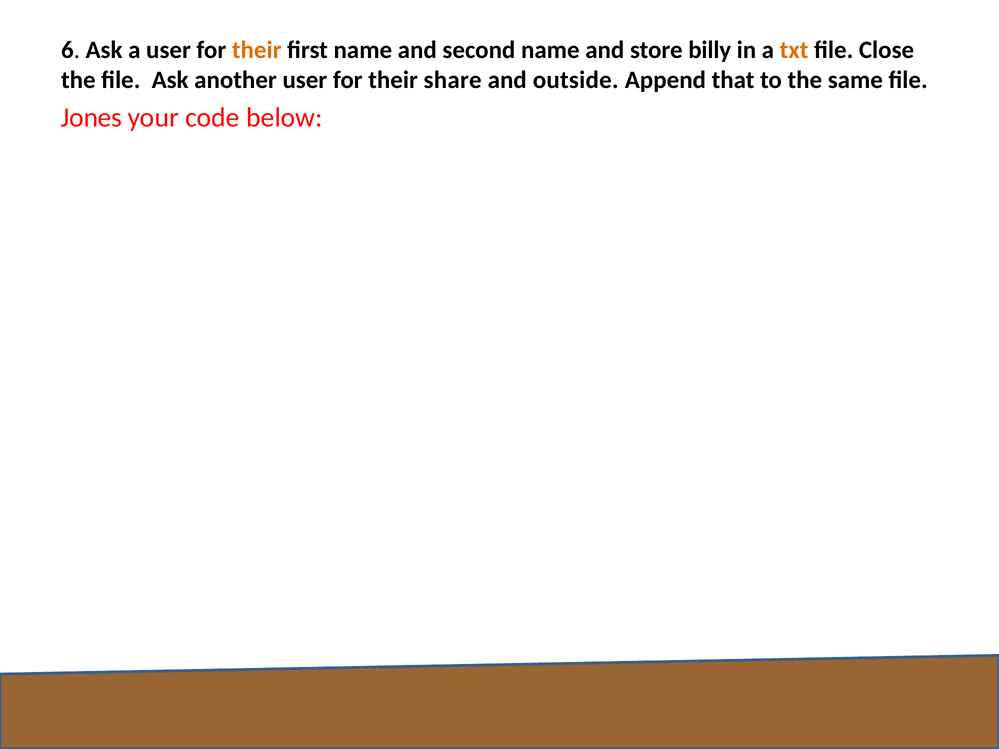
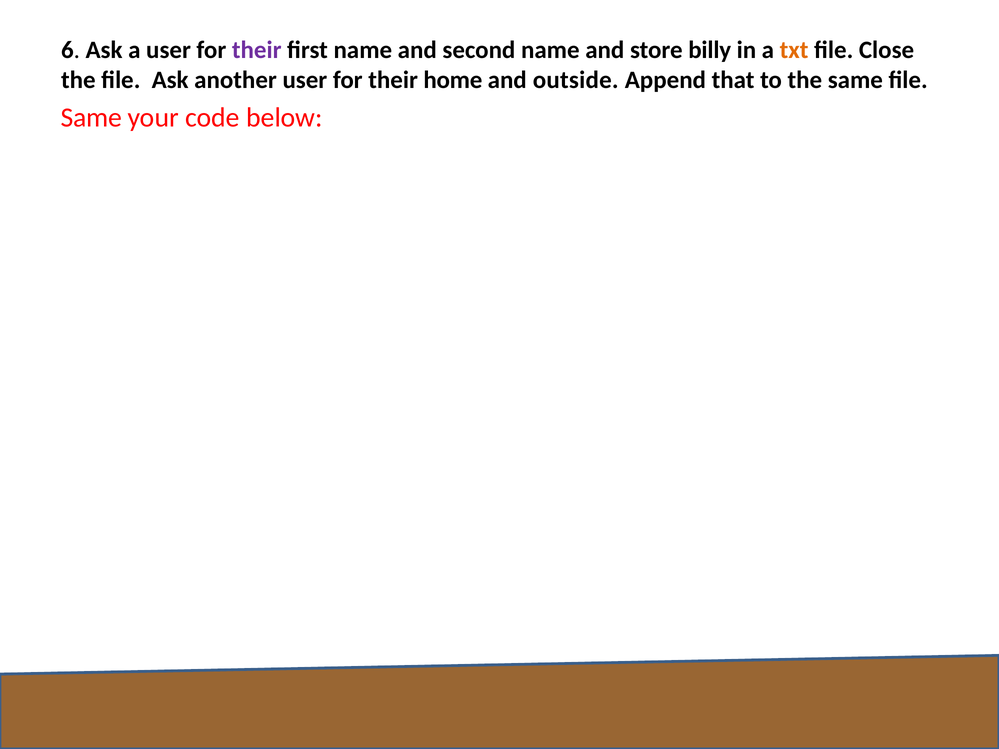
their at (257, 50) colour: orange -> purple
share: share -> home
Jones at (91, 118): Jones -> Same
